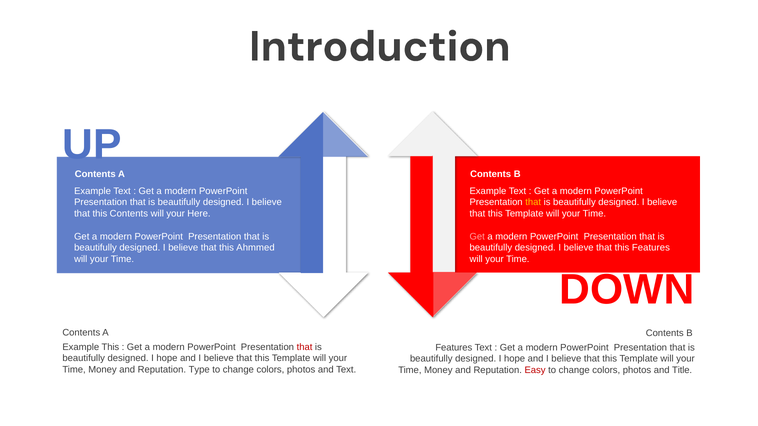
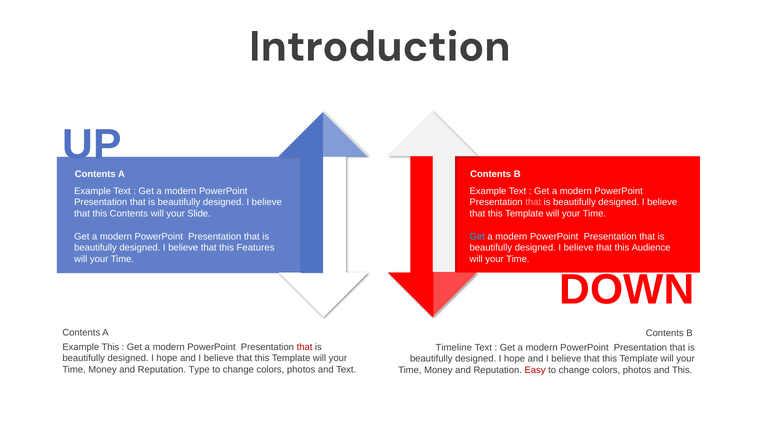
that at (533, 203) colour: yellow -> pink
Here: Here -> Slide
Get at (477, 237) colour: pink -> light blue
Ahmmed: Ahmmed -> Features
this Features: Features -> Audience
Features at (454, 348): Features -> Timeline
and Title: Title -> This
